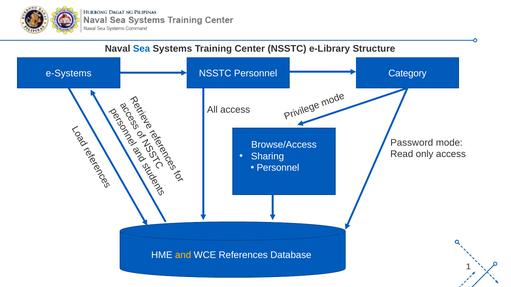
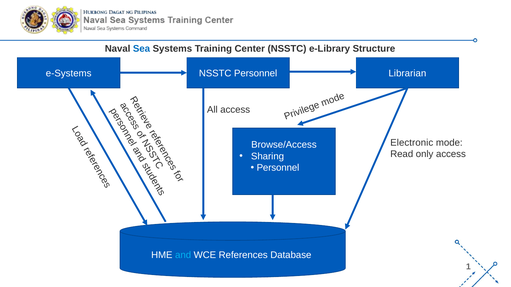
Category: Category -> Librarian
Password: Password -> Electronic
and colour: yellow -> light blue
